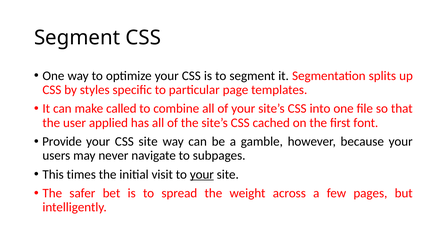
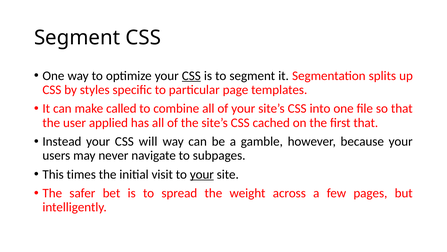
CSS at (191, 76) underline: none -> present
first font: font -> that
Provide: Provide -> Instead
CSS site: site -> will
